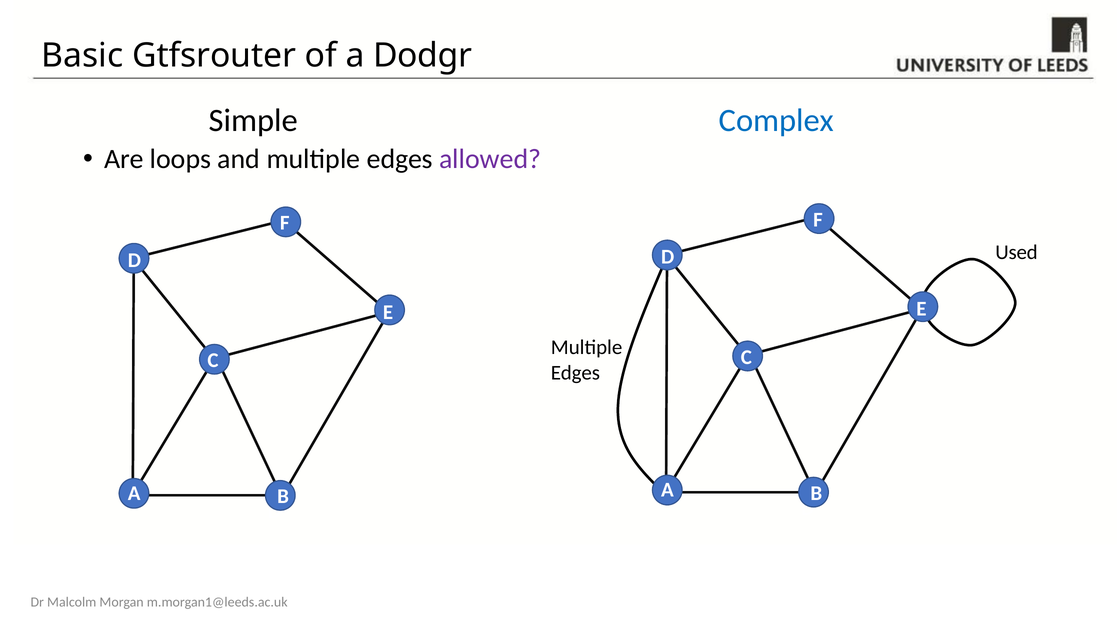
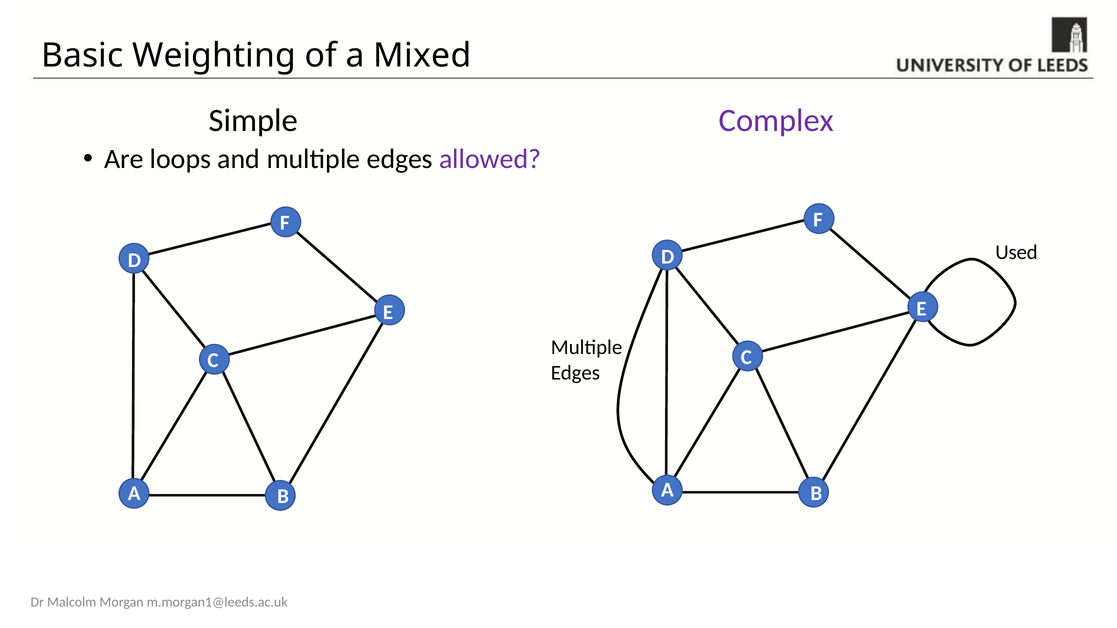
Gtfsrouter: Gtfsrouter -> Weighting
Dodgr: Dodgr -> Mixed
Complex colour: blue -> purple
